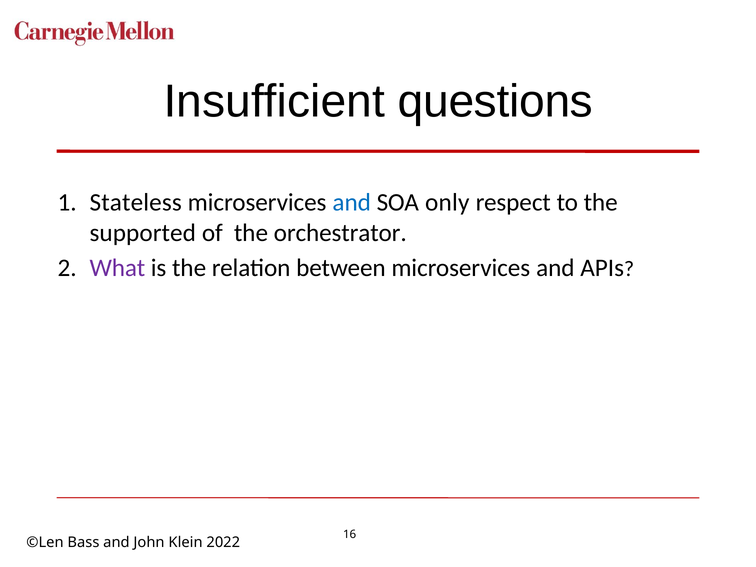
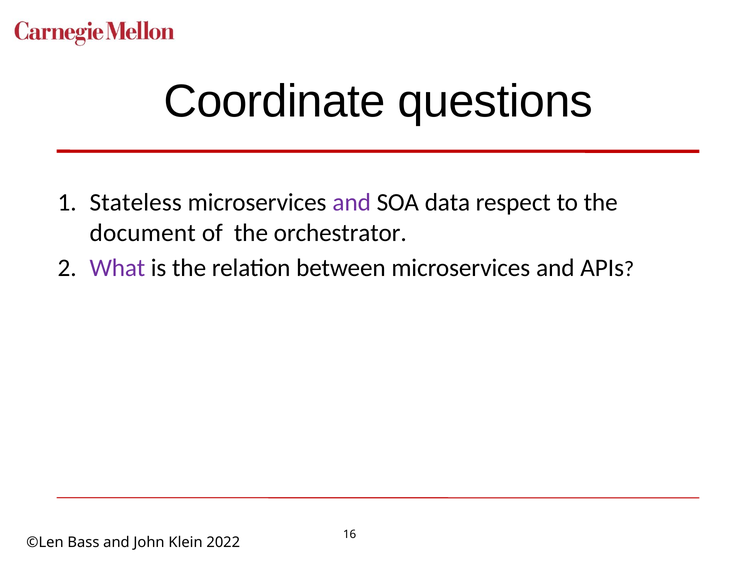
Insufficient: Insufficient -> Coordinate
and at (352, 203) colour: blue -> purple
only: only -> data
supported: supported -> document
